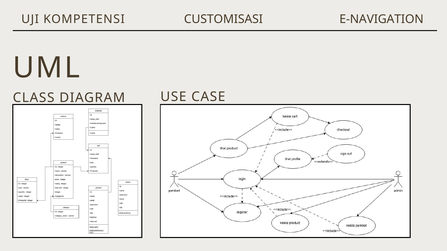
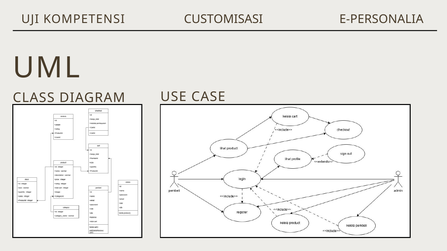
E-NAVIGATION: E-NAVIGATION -> E-PERSONALIA
